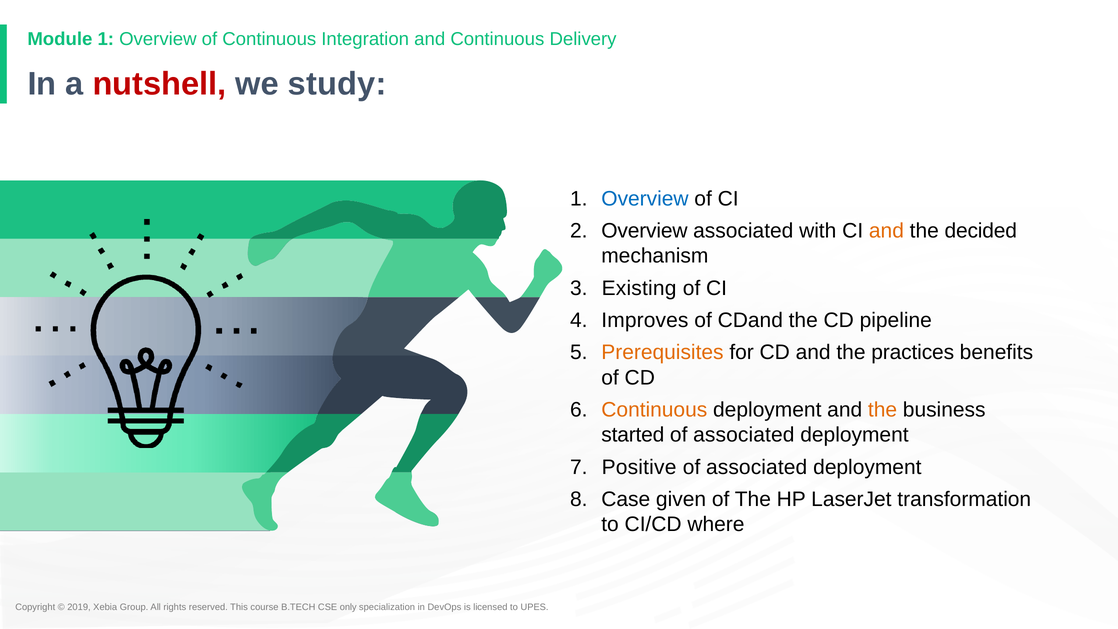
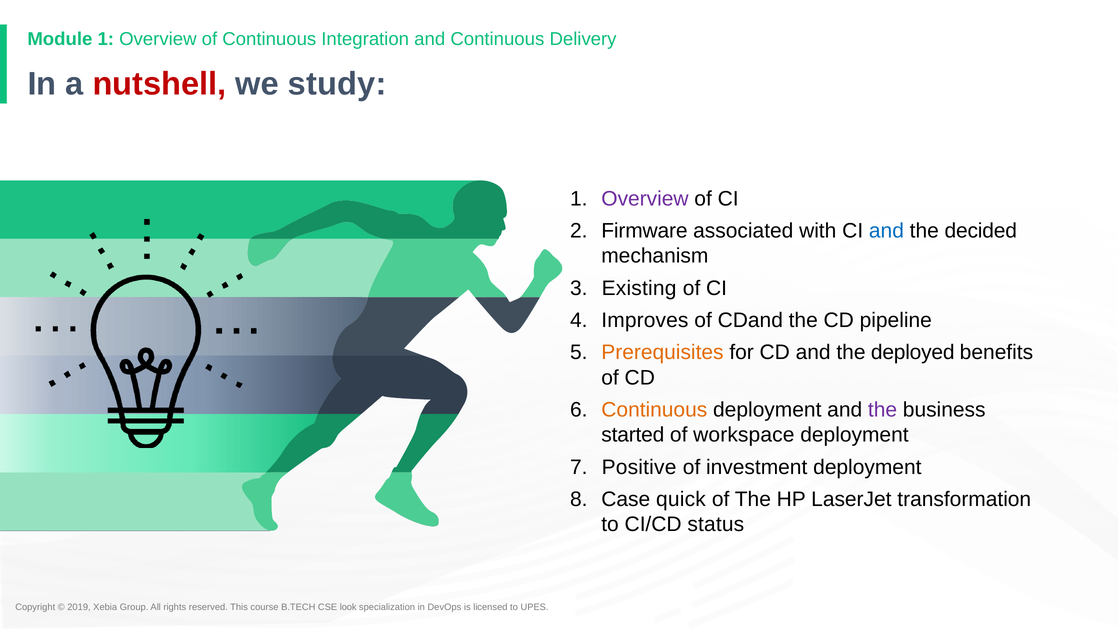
Overview at (645, 199) colour: blue -> purple
Overview at (644, 231): Overview -> Firmware
and at (886, 231) colour: orange -> blue
practices: practices -> deployed
the at (883, 410) colour: orange -> purple
associated at (744, 435): associated -> workspace
associated at (757, 467): associated -> investment
given: given -> quick
where: where -> status
only: only -> look
